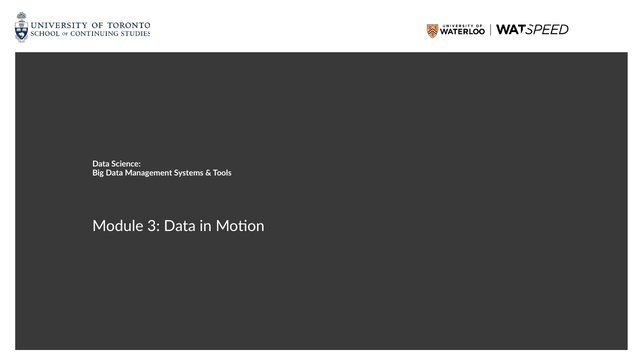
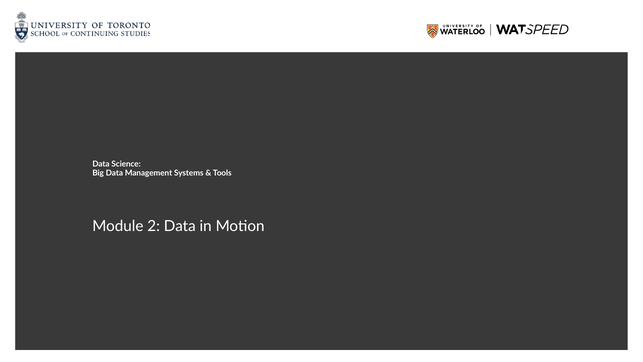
3: 3 -> 2
